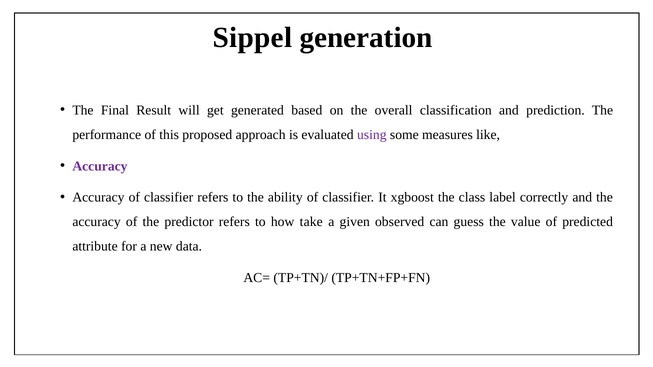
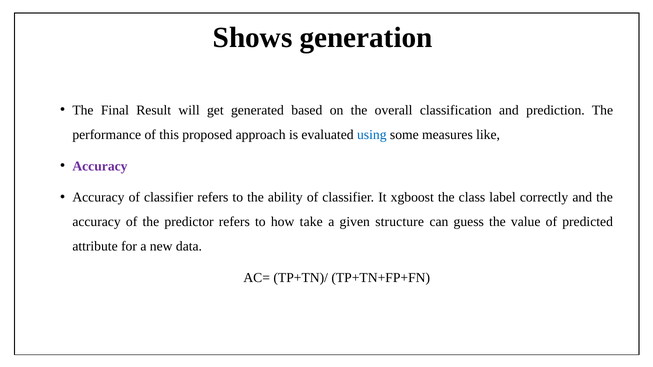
Sippel: Sippel -> Shows
using colour: purple -> blue
observed: observed -> structure
